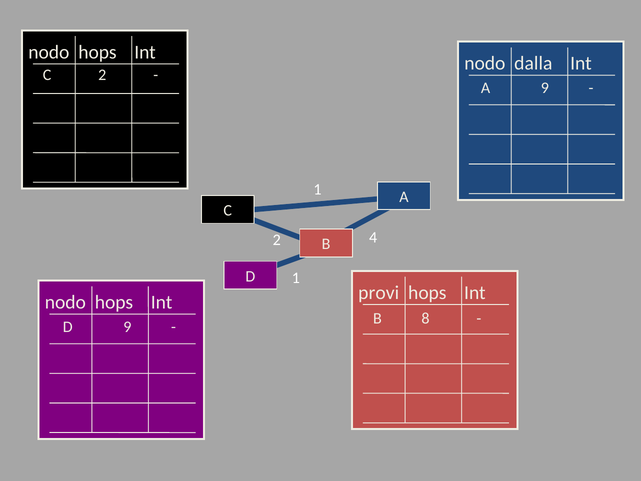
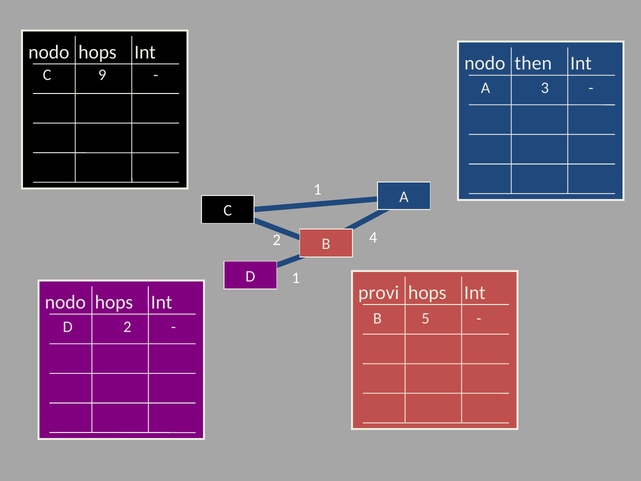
dalla: dalla -> then
C 2: 2 -> 9
A 9: 9 -> 3
8: 8 -> 5
D 9: 9 -> 2
